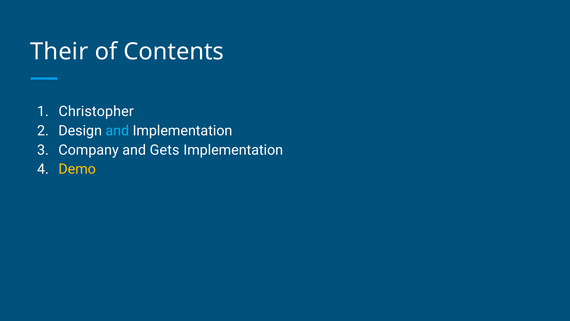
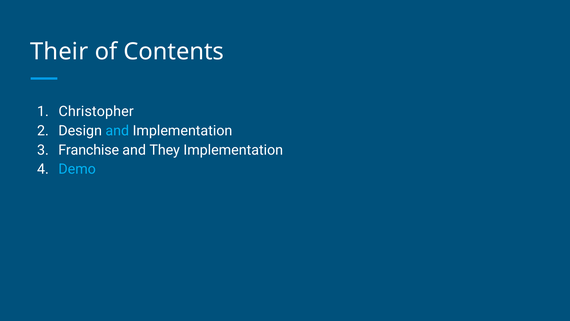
Company: Company -> Franchise
Gets: Gets -> They
Demo colour: yellow -> light blue
